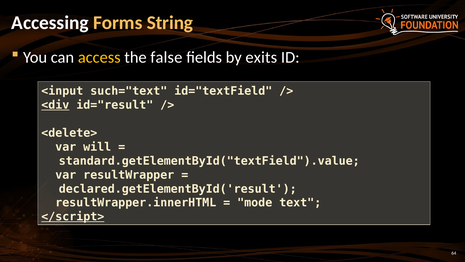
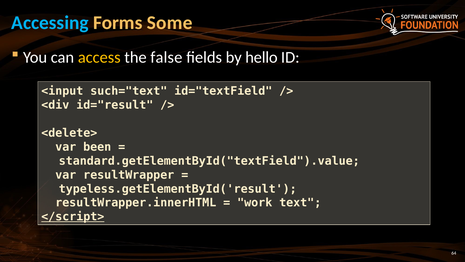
Accessing colour: white -> light blue
String: String -> Some
exits: exits -> hello
<div underline: present -> none
will: will -> been
declared.getElementById('result: declared.getElementById('result -> typeless.getElementById('result
mode: mode -> work
